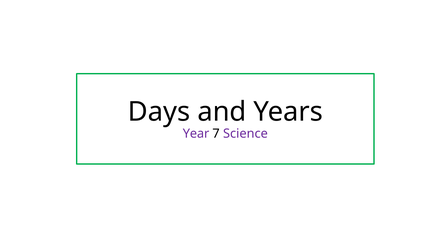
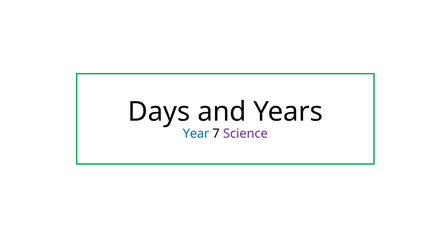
Year colour: purple -> blue
